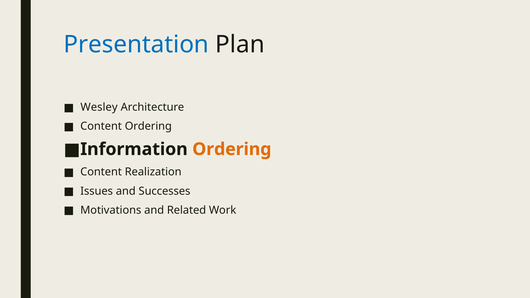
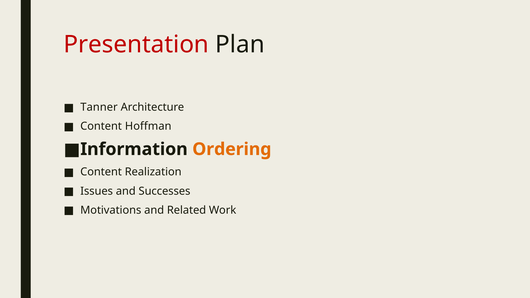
Presentation colour: blue -> red
Wesley: Wesley -> Tanner
Content Ordering: Ordering -> Hoffman
